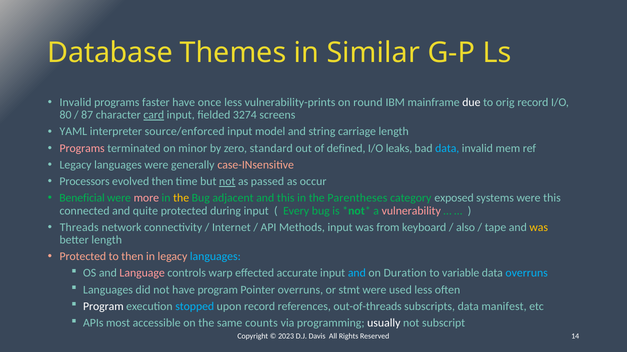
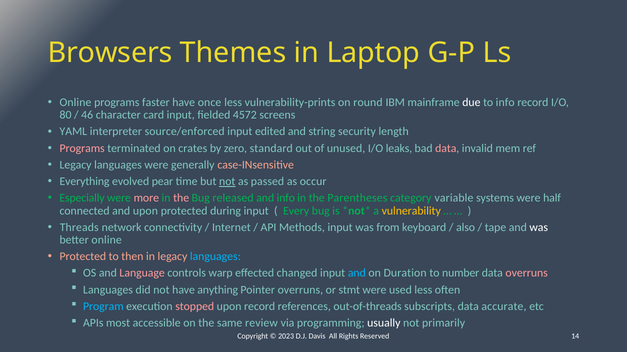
Database: Database -> Browsers
Similar: Similar -> Laptop
Invalid at (76, 103): Invalid -> Online
to orig: orig -> info
87: 87 -> 46
card underline: present -> none
3274: 3274 -> 4572
model: model -> edited
carriage: carriage -> security
minor: minor -> crates
defined: defined -> unused
data at (447, 148) colour: light blue -> pink
Processors: Processors -> Everything
evolved then: then -> pear
Beneficial: Beneficial -> Especially
the at (181, 198) colour: yellow -> pink
adjacent: adjacent -> released
and this: this -> info
exposed: exposed -> variable
were this: this -> half
and quite: quite -> upon
vulnerability colour: pink -> yellow
was at (539, 228) colour: yellow -> white
better length: length -> online
accurate: accurate -> changed
variable: variable -> number
overruns at (527, 274) colour: light blue -> pink
have program: program -> anything
Program at (103, 307) colour: white -> light blue
stopped colour: light blue -> pink
manifest: manifest -> accurate
counts: counts -> review
subscript: subscript -> primarily
